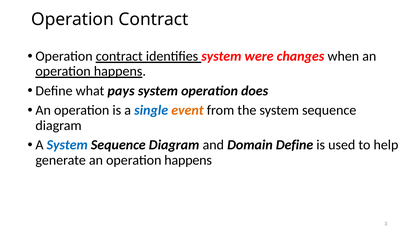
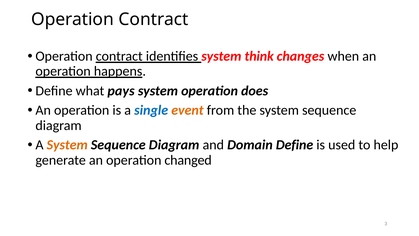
were: were -> think
System at (67, 145) colour: blue -> orange
generate an operation happens: happens -> changed
